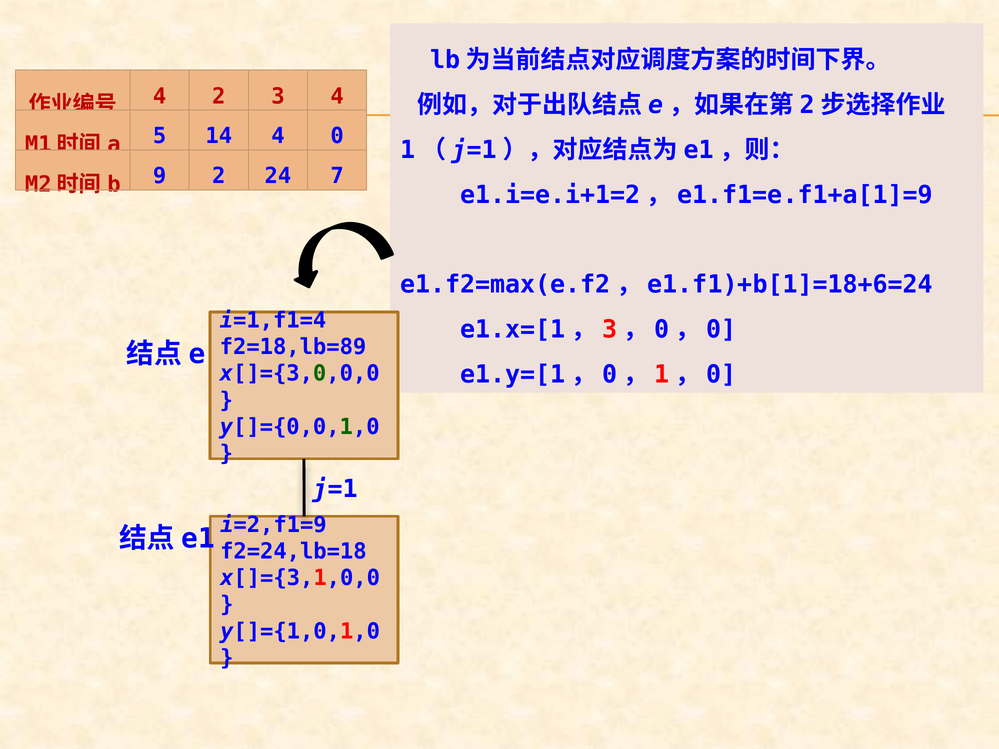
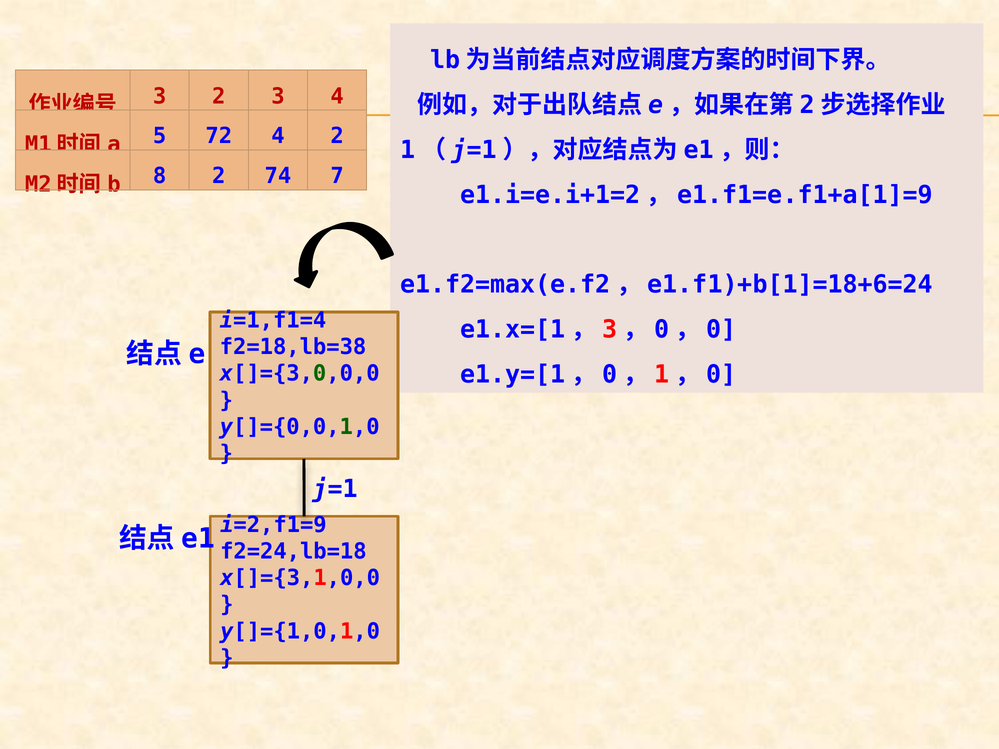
4 at (160, 96): 4 -> 3
14: 14 -> 72
4 0: 0 -> 2
9: 9 -> 8
24: 24 -> 74
f2=18,lb=89: f2=18,lb=89 -> f2=18,lb=38
